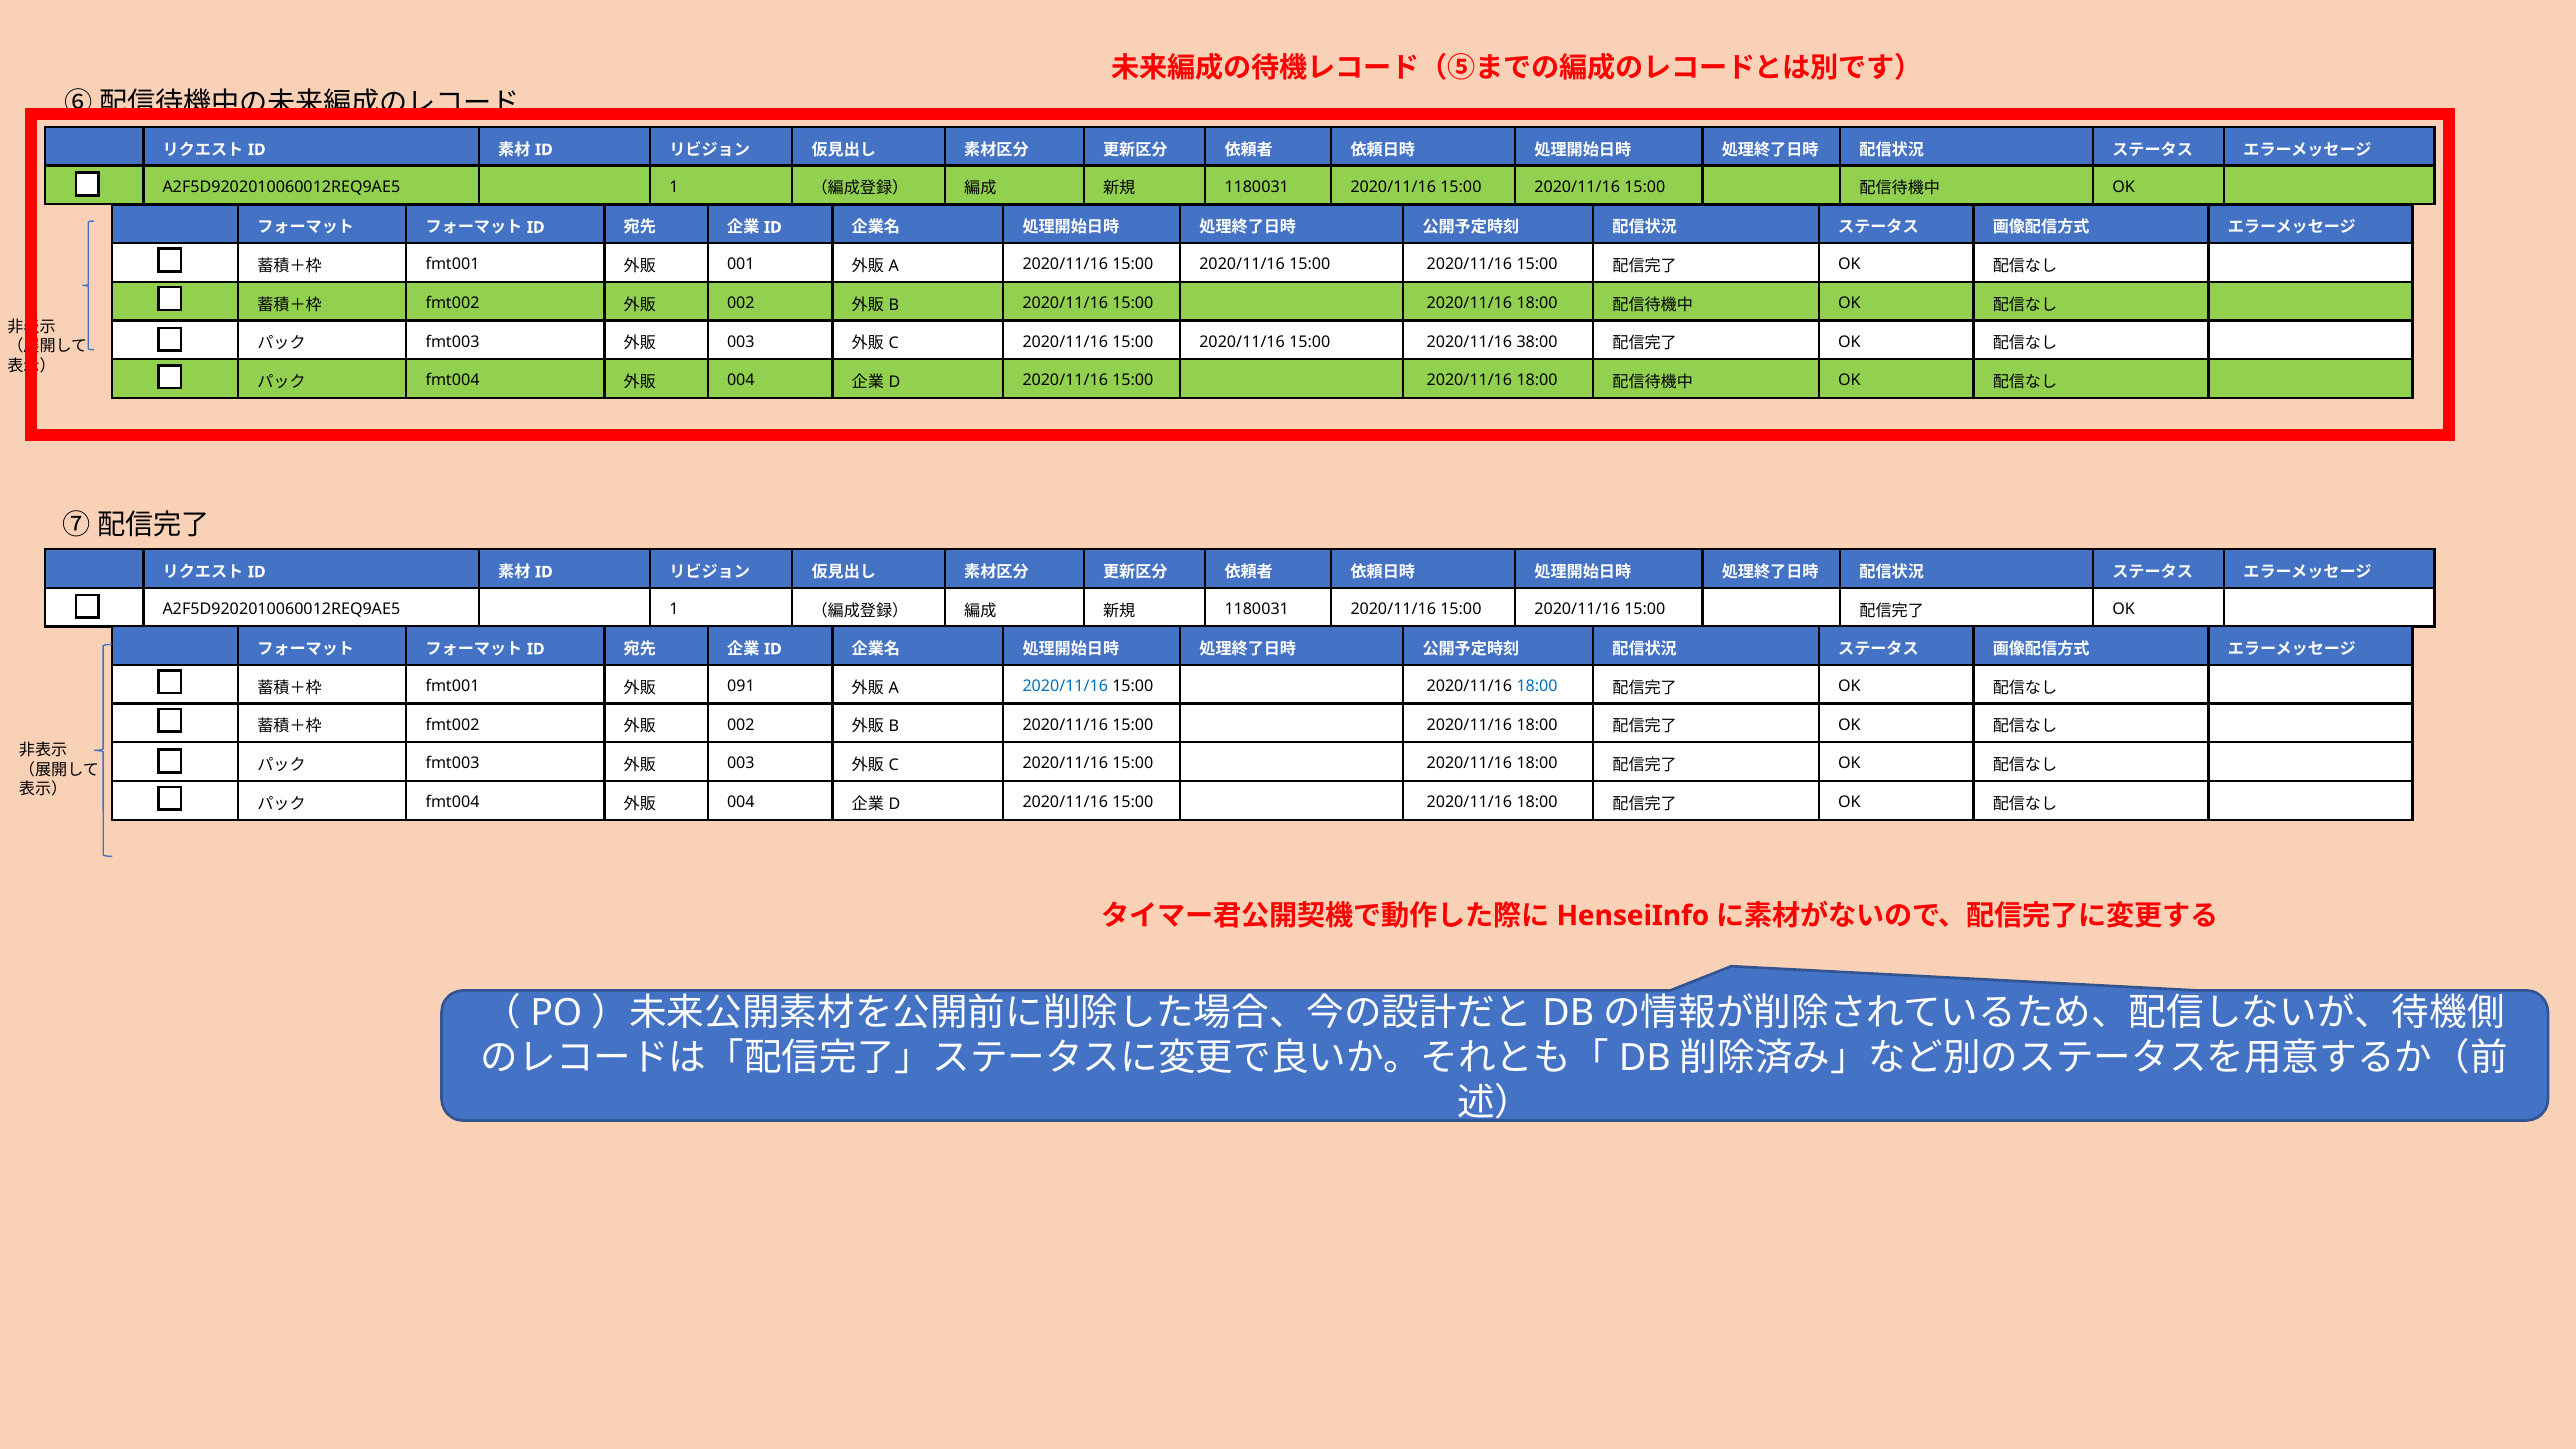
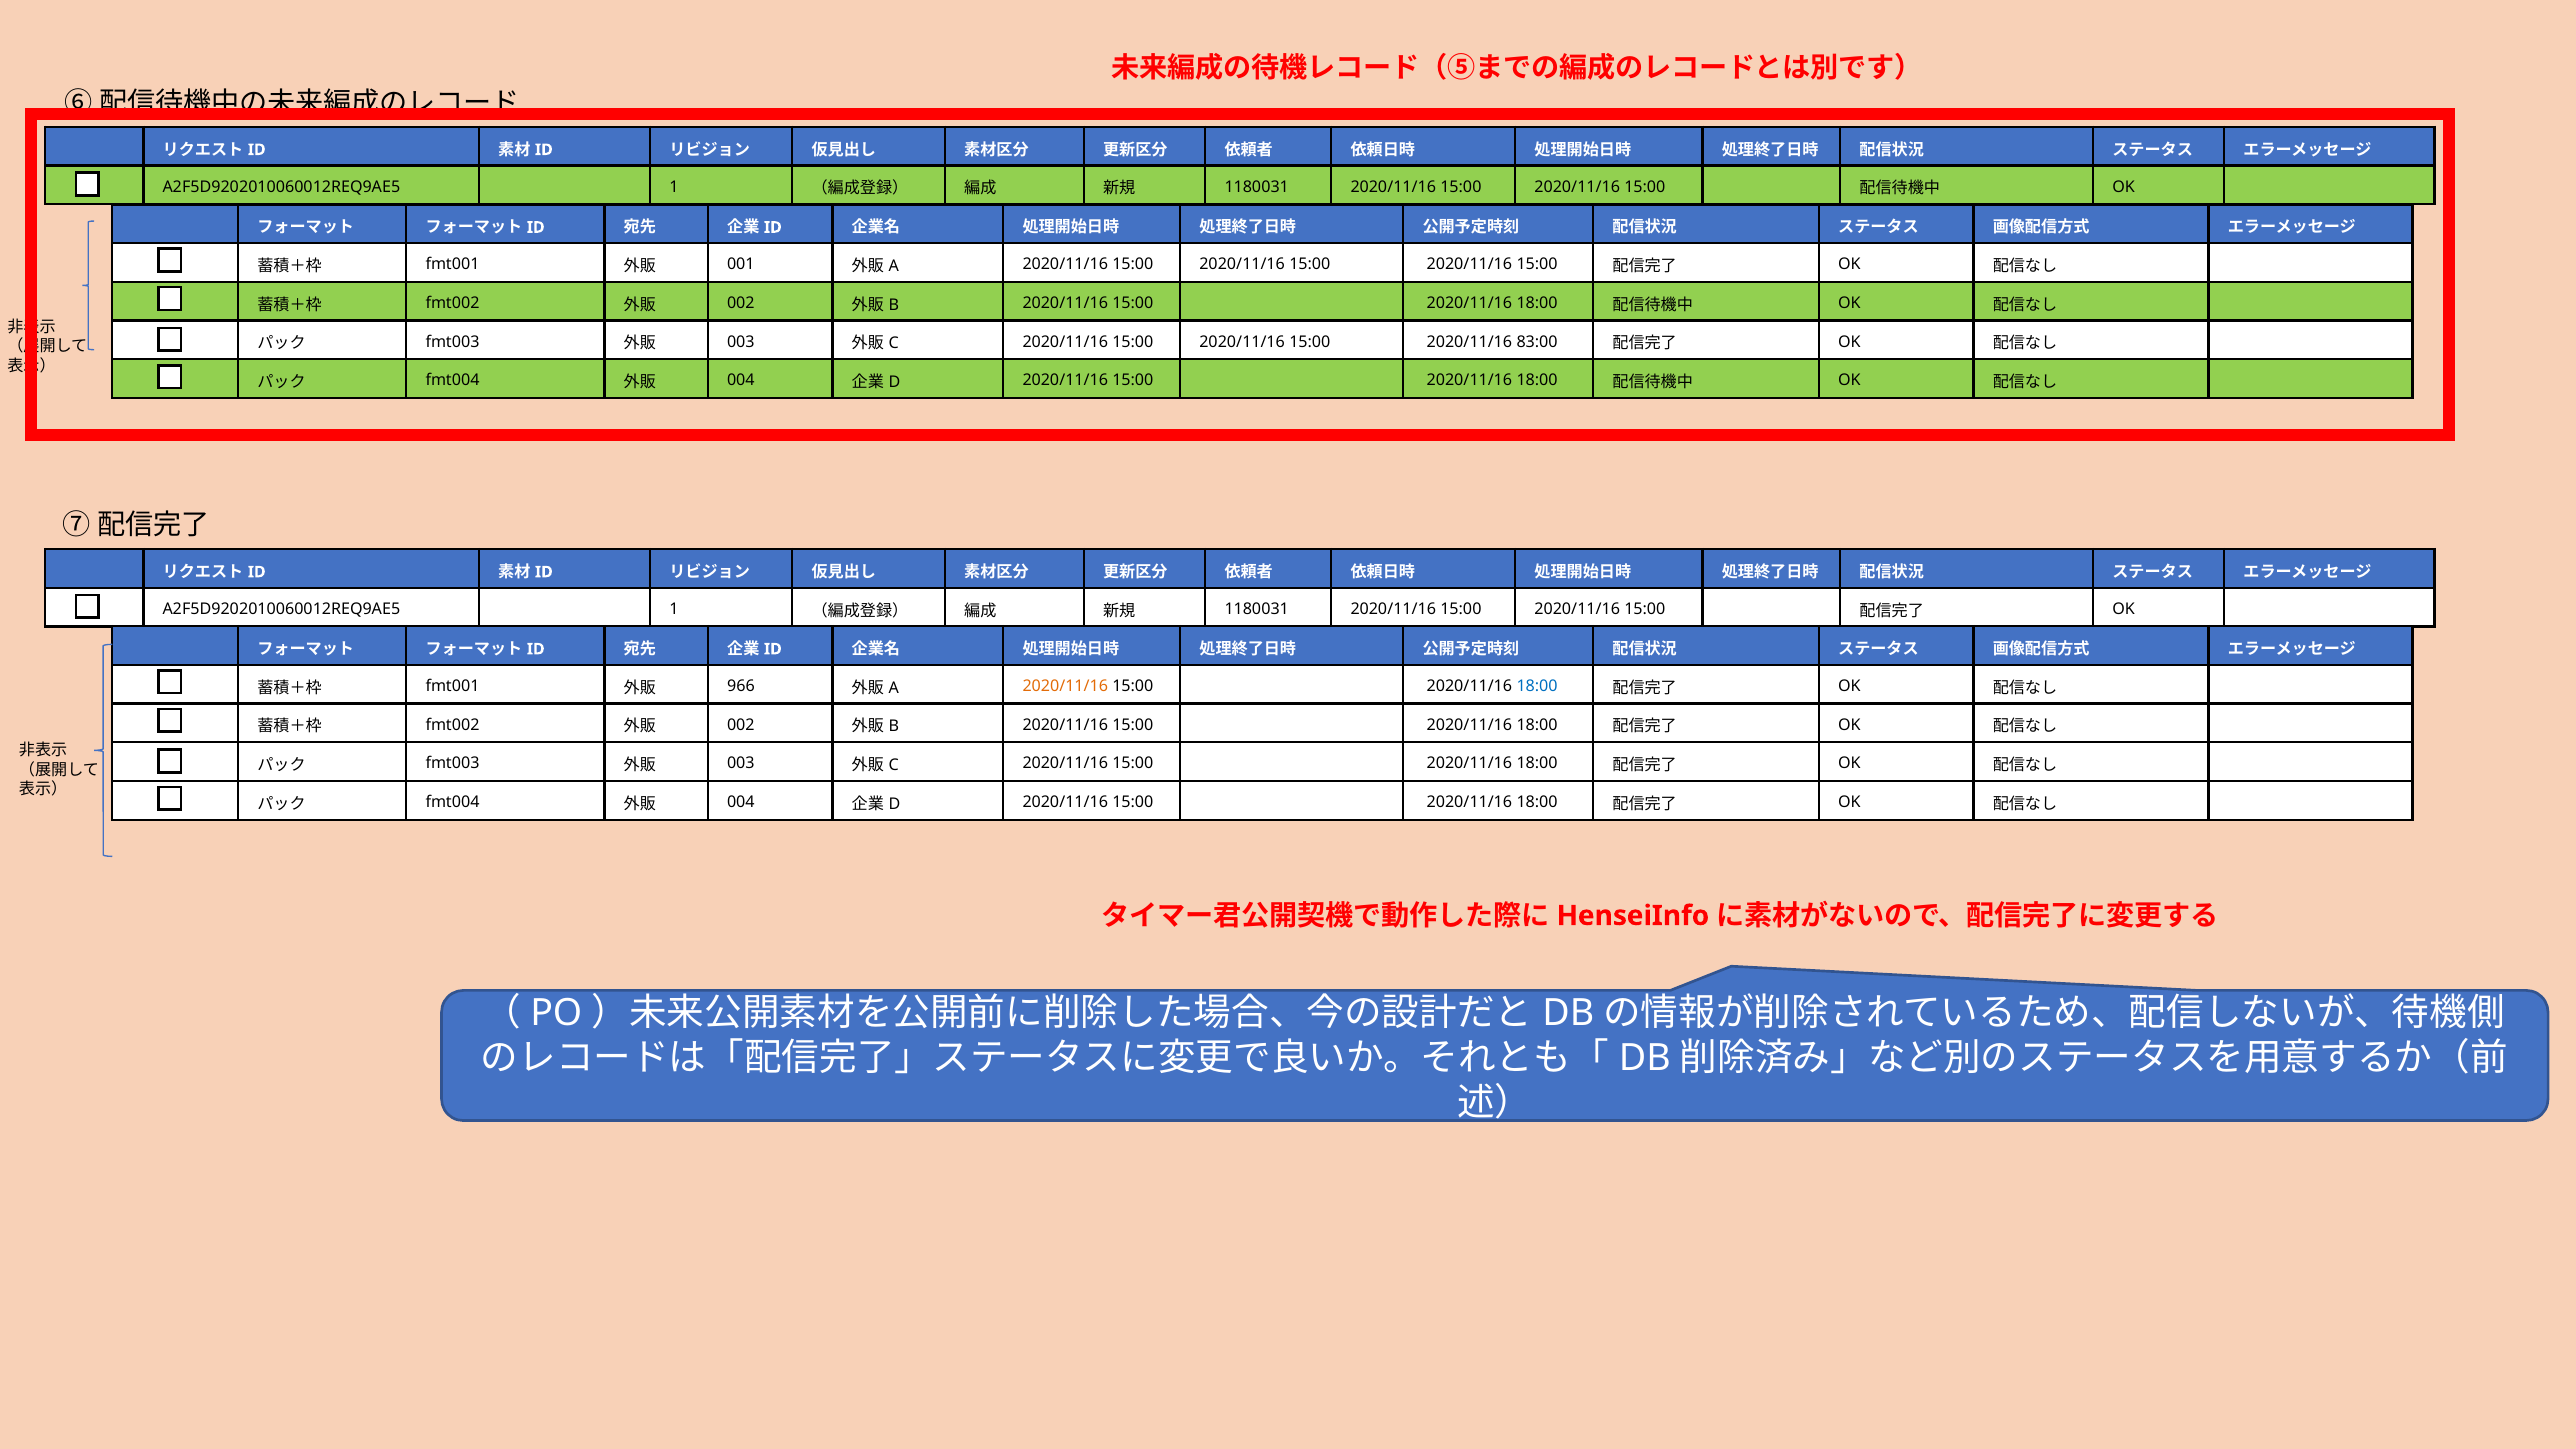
38:00: 38:00 -> 83:00
091: 091 -> 966
2020/11/16 at (1065, 686) colour: blue -> orange
